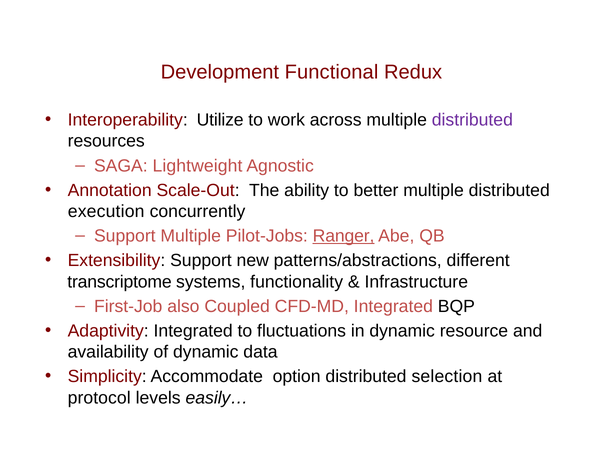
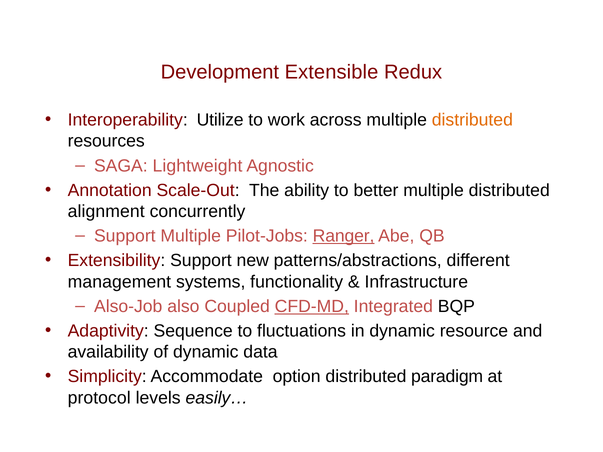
Functional: Functional -> Extensible
distributed at (472, 120) colour: purple -> orange
execution: execution -> alignment
transcriptome: transcriptome -> management
First-Job: First-Job -> Also-Job
CFD-MD underline: none -> present
Adaptivity Integrated: Integrated -> Sequence
selection: selection -> paradigm
